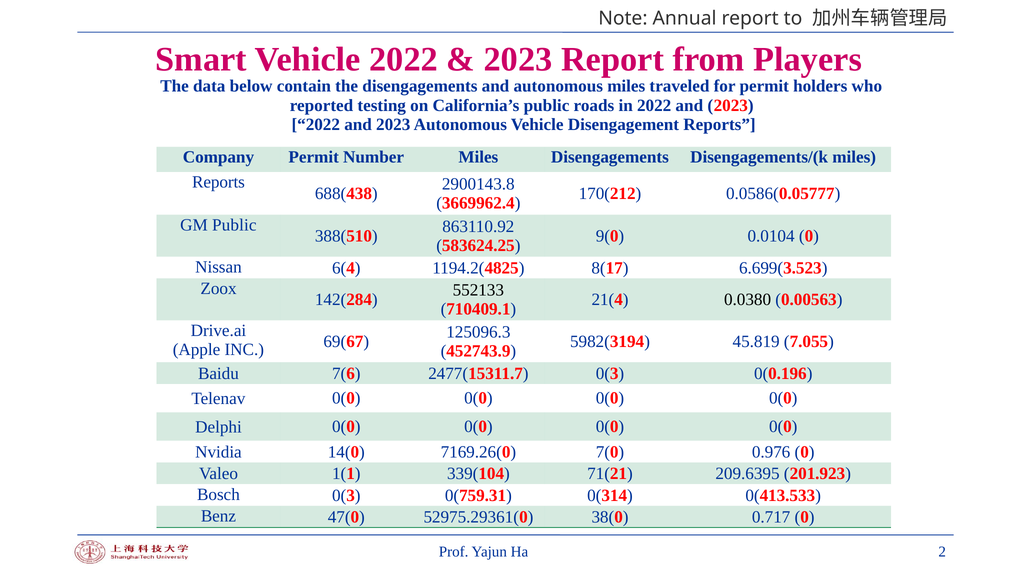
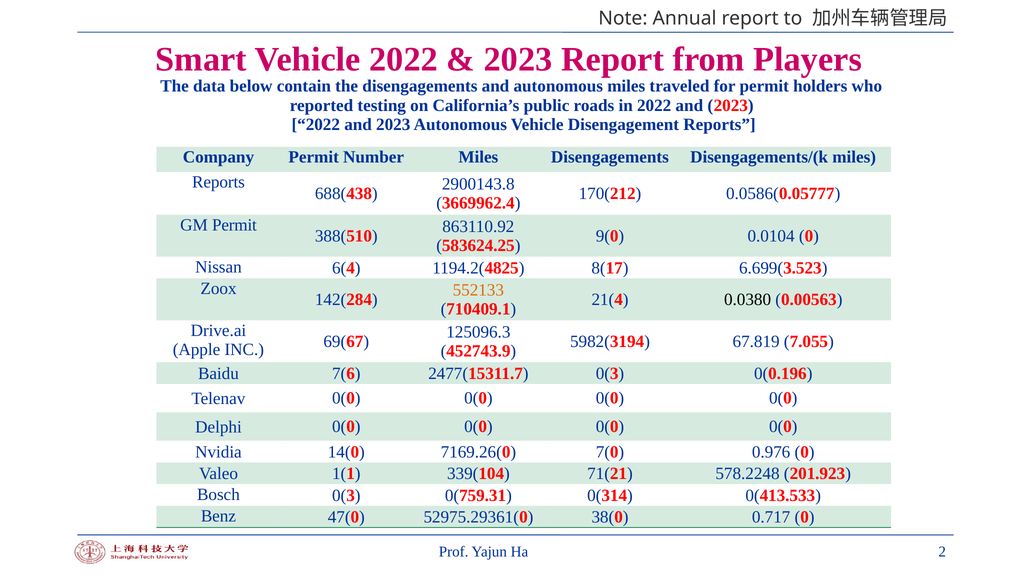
GM Public: Public -> Permit
552133 colour: black -> orange
45.819: 45.819 -> 67.819
209.6395: 209.6395 -> 578.2248
